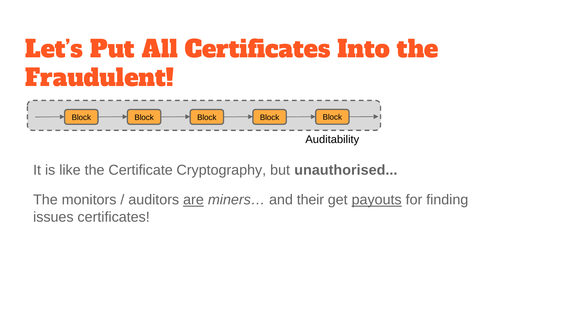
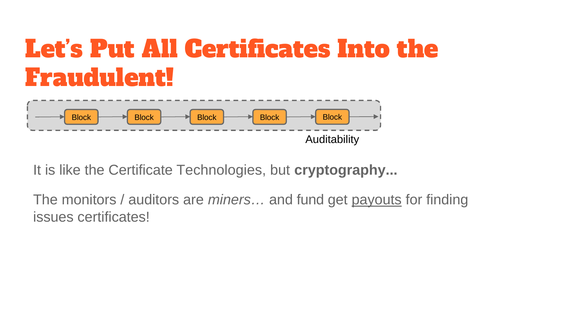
Cryptography: Cryptography -> Technologies
unauthorised: unauthorised -> cryptography
are underline: present -> none
their: their -> fund
